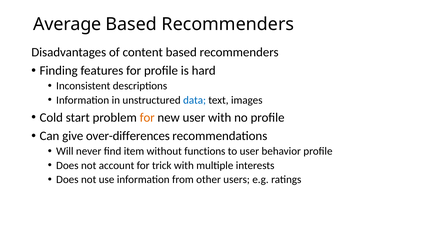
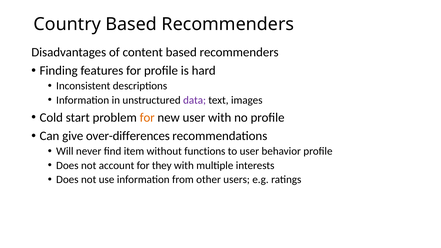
Average: Average -> Country
data colour: blue -> purple
trick: trick -> they
